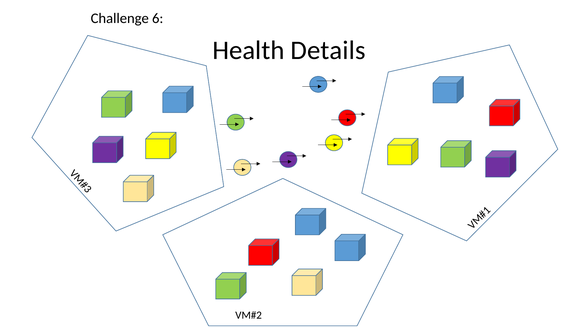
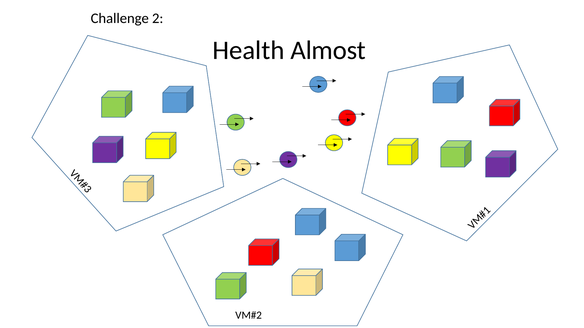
6: 6 -> 2
Details: Details -> Almost
